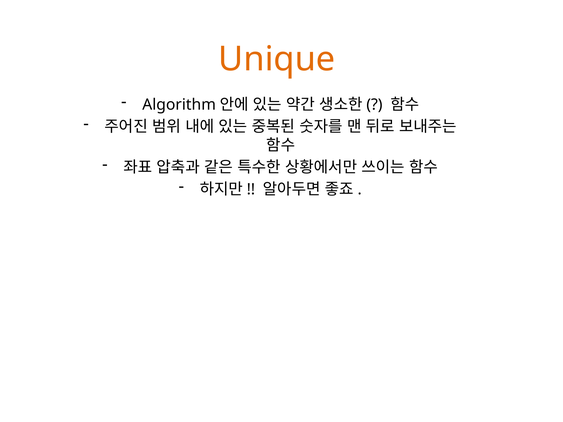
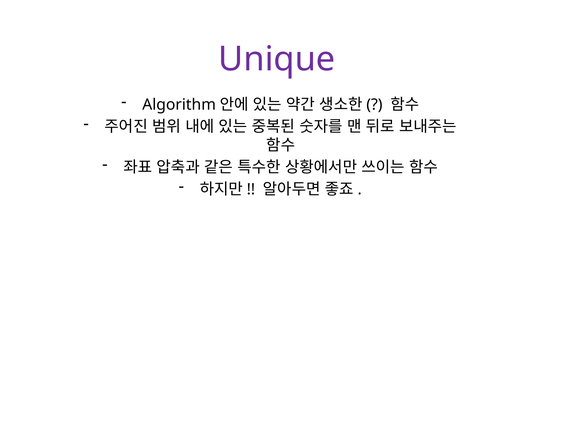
Unique colour: orange -> purple
